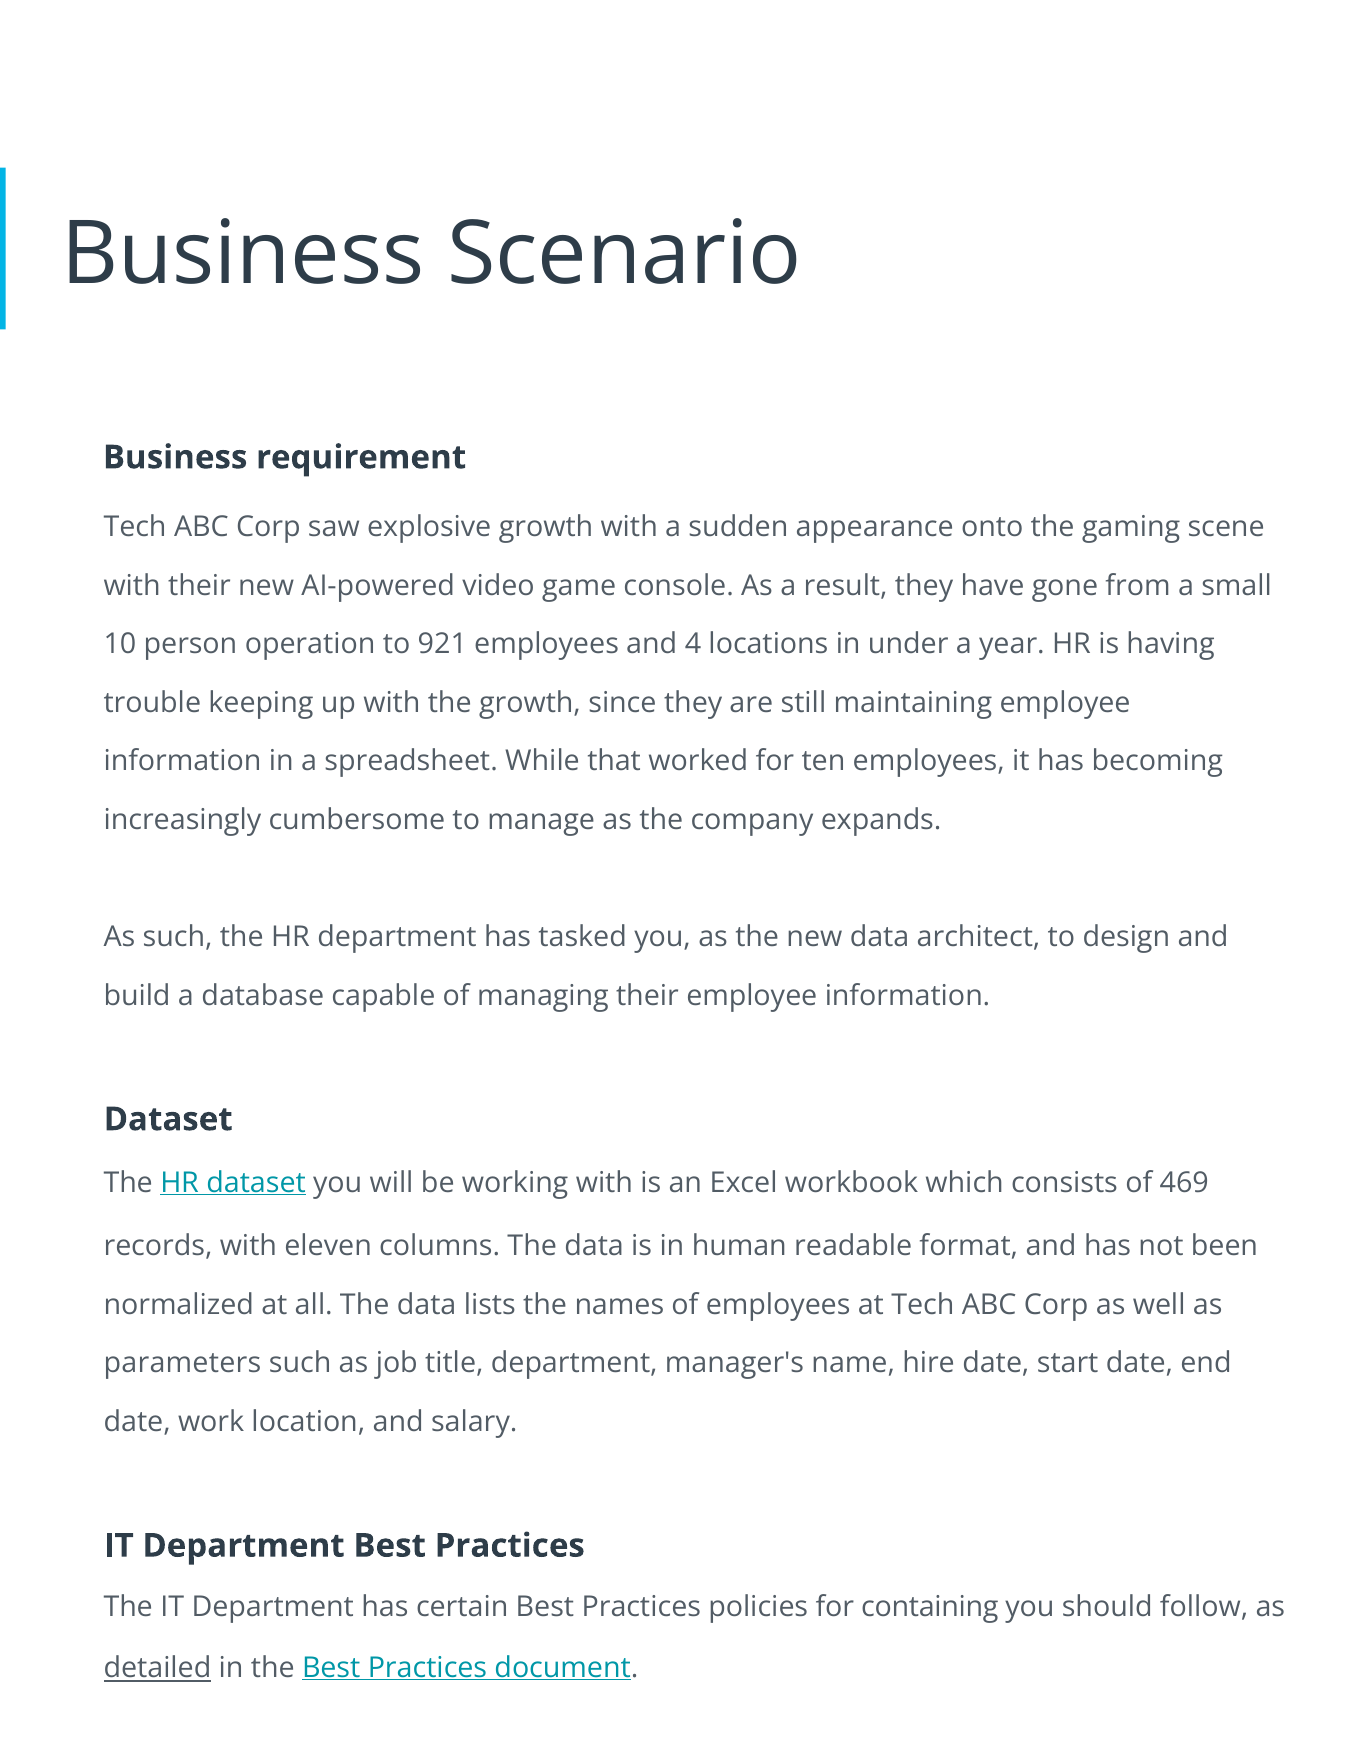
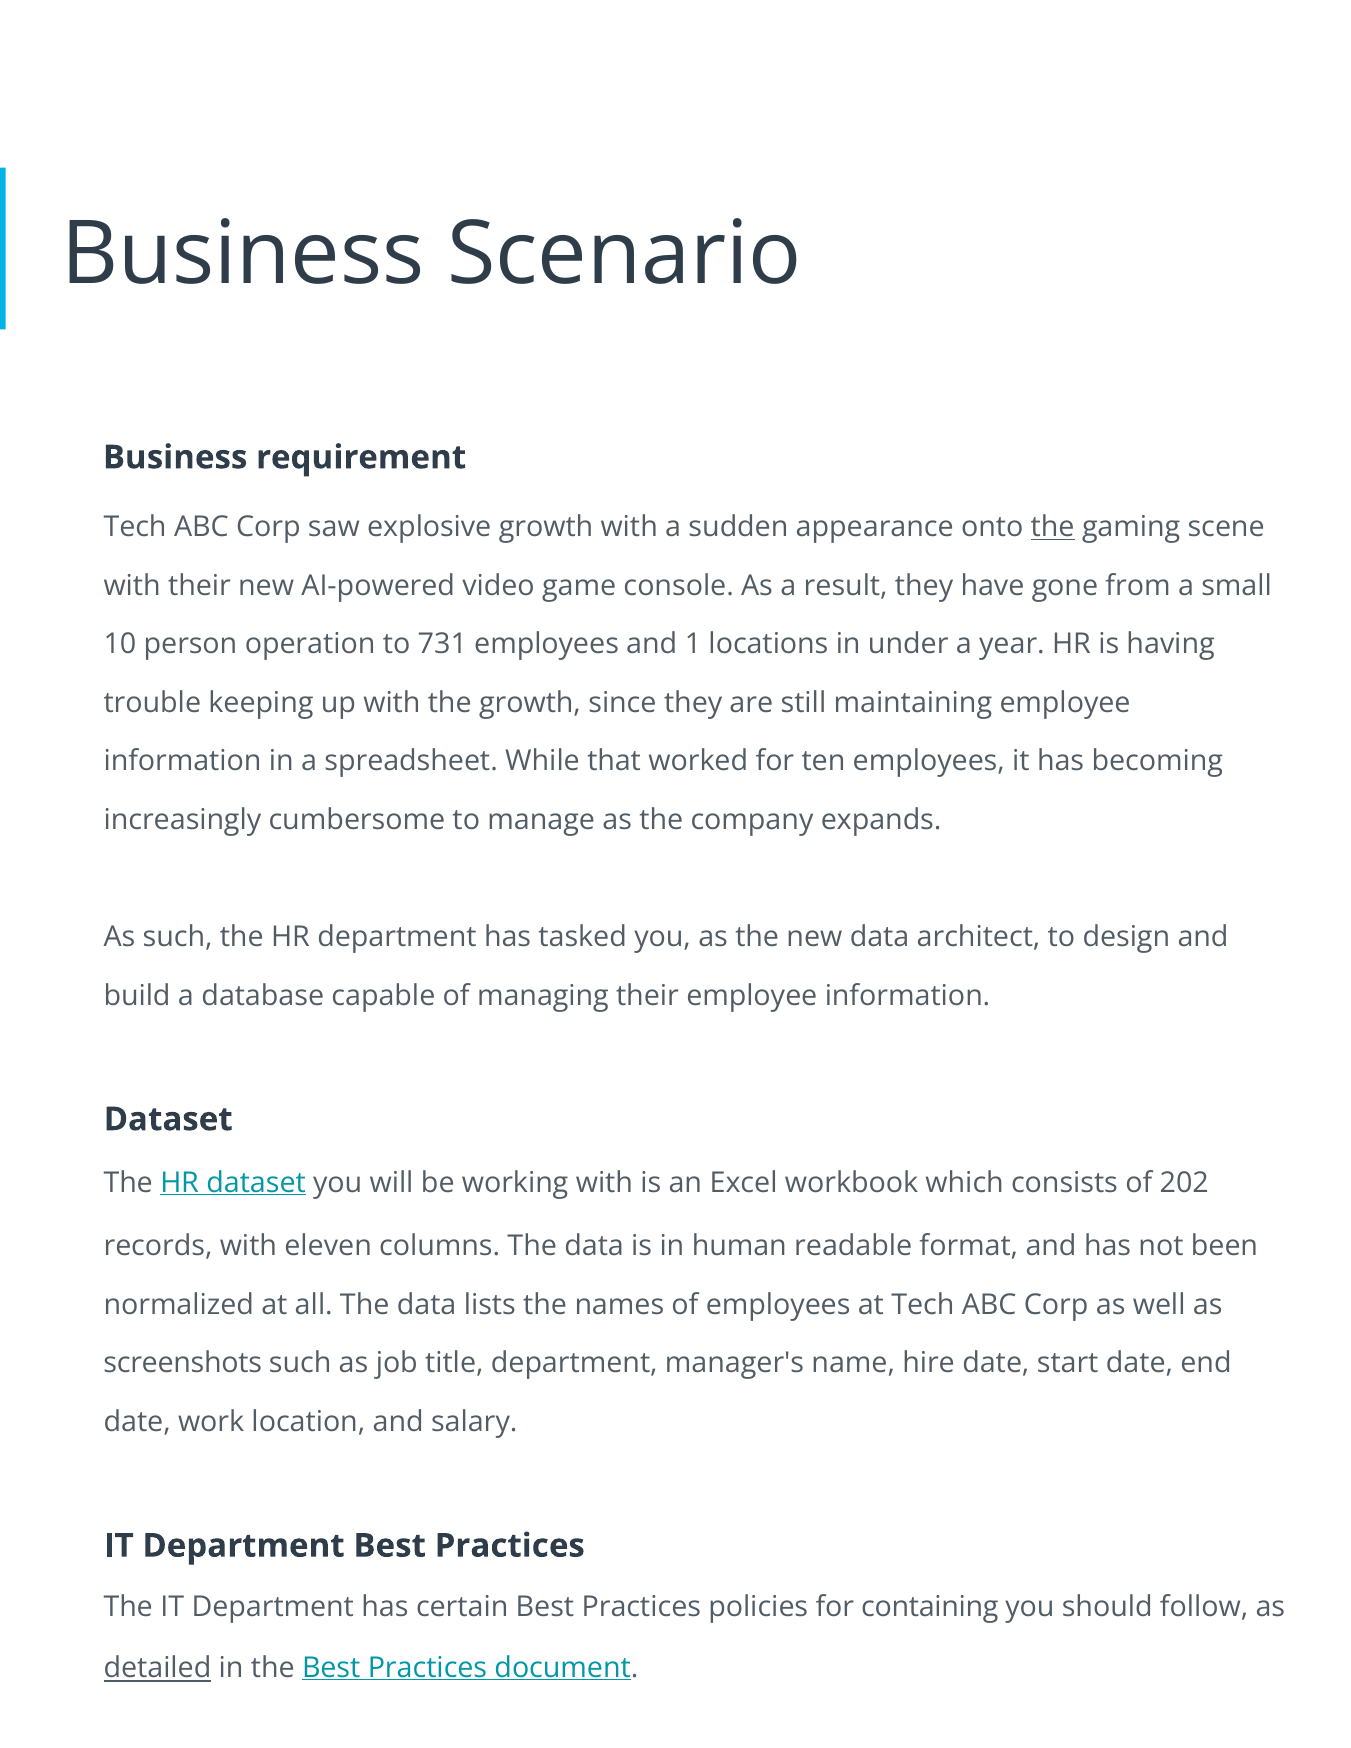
the at (1053, 527) underline: none -> present
921: 921 -> 731
4: 4 -> 1
469: 469 -> 202
parameters: parameters -> screenshots
